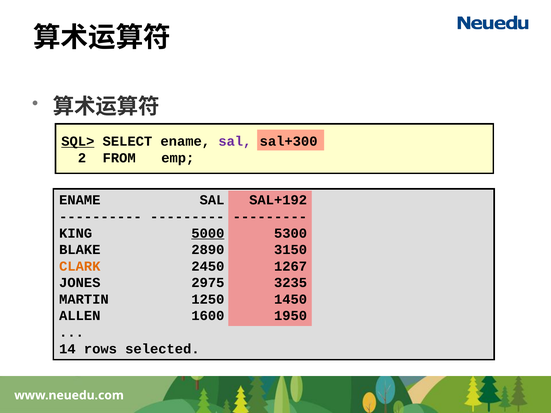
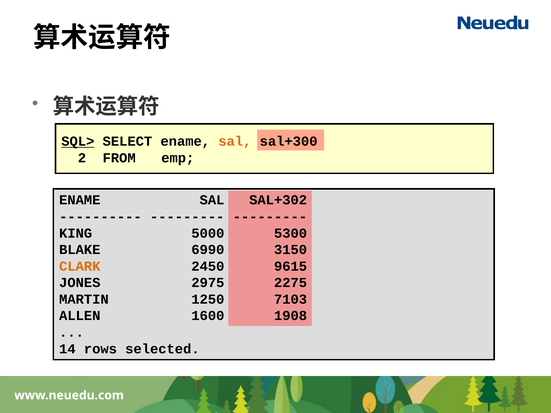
sal at (235, 141) colour: purple -> orange
SAL+192: SAL+192 -> SAL+302
5000 underline: present -> none
2890: 2890 -> 6990
1267: 1267 -> 9615
3235: 3235 -> 2275
1450: 1450 -> 7103
1950: 1950 -> 1908
